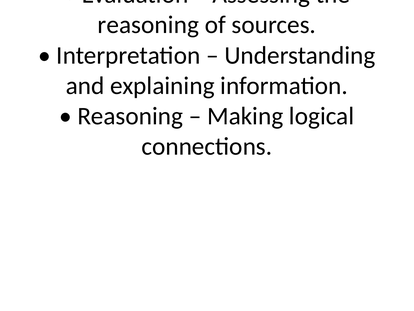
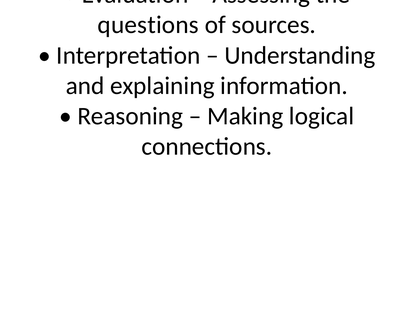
reasoning at (148, 25): reasoning -> questions
